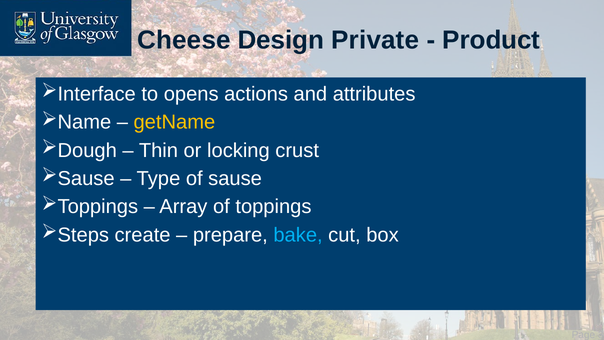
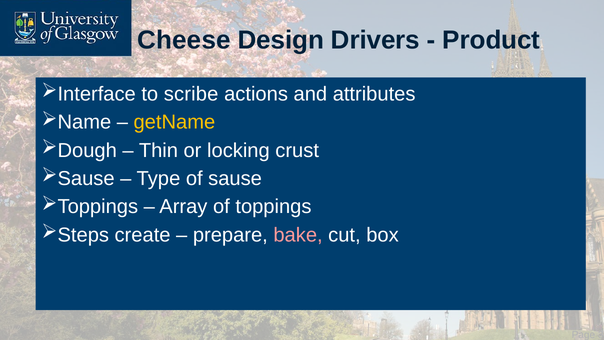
Private: Private -> Drivers
opens: opens -> scribe
bake colour: light blue -> pink
